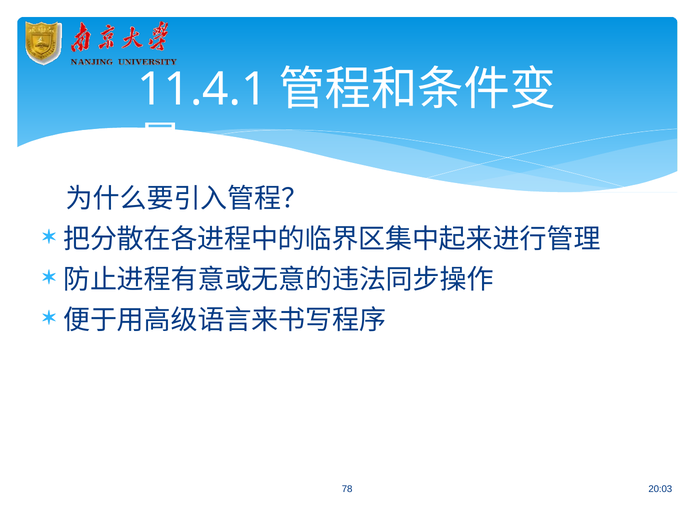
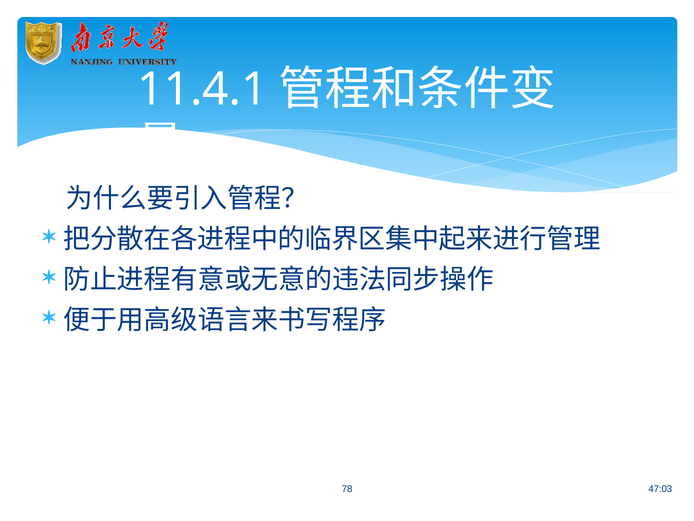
20:03: 20:03 -> 47:03
